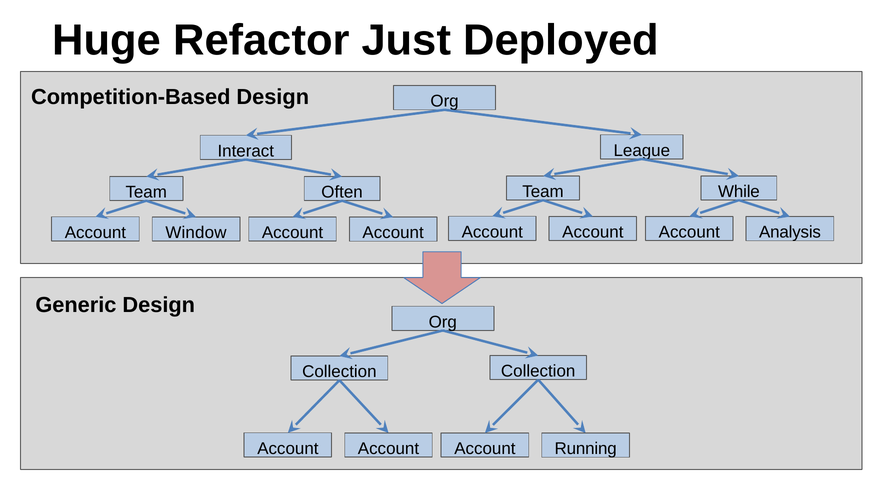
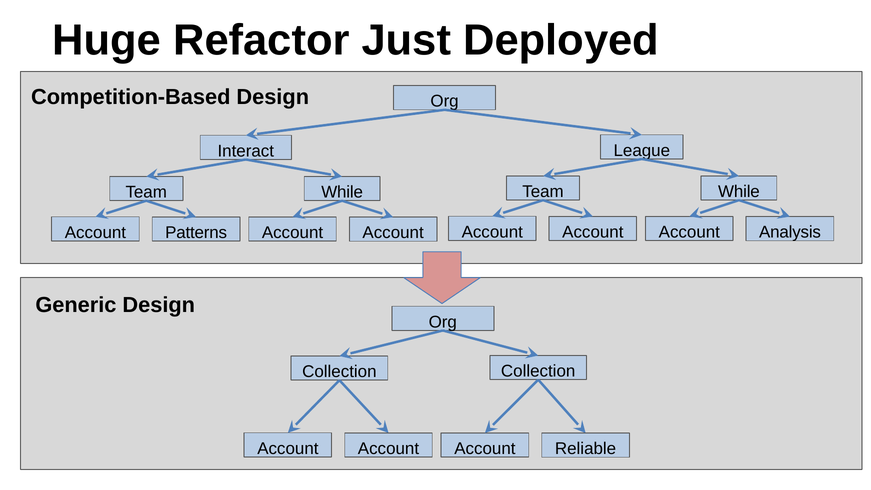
Often at (342, 192): Often -> While
Window: Window -> Patterns
Running: Running -> Reliable
